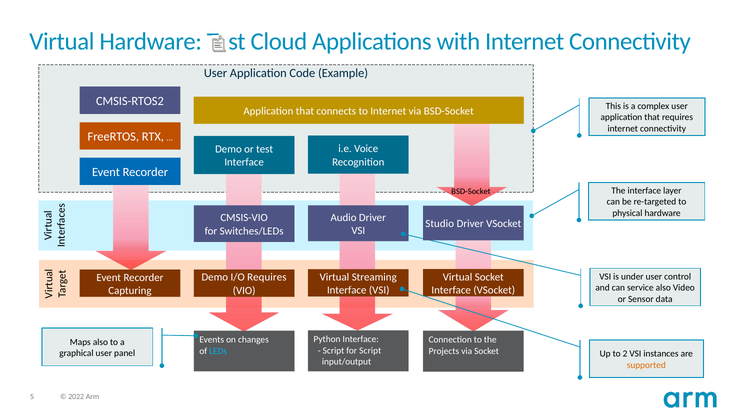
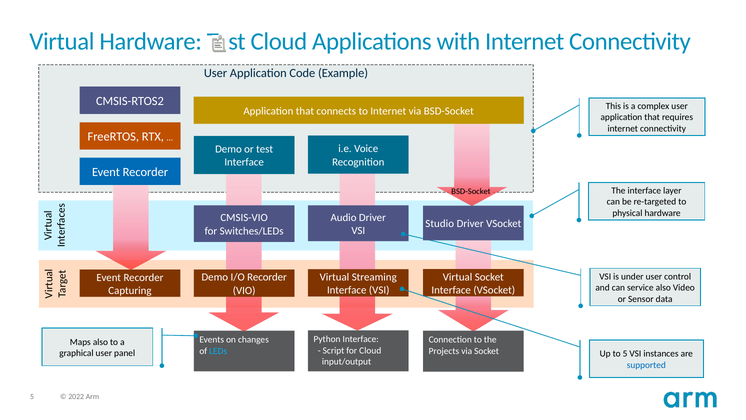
I/O Requires: Requires -> Recorder
for Script: Script -> Cloud
to 2: 2 -> 5
supported colour: orange -> blue
